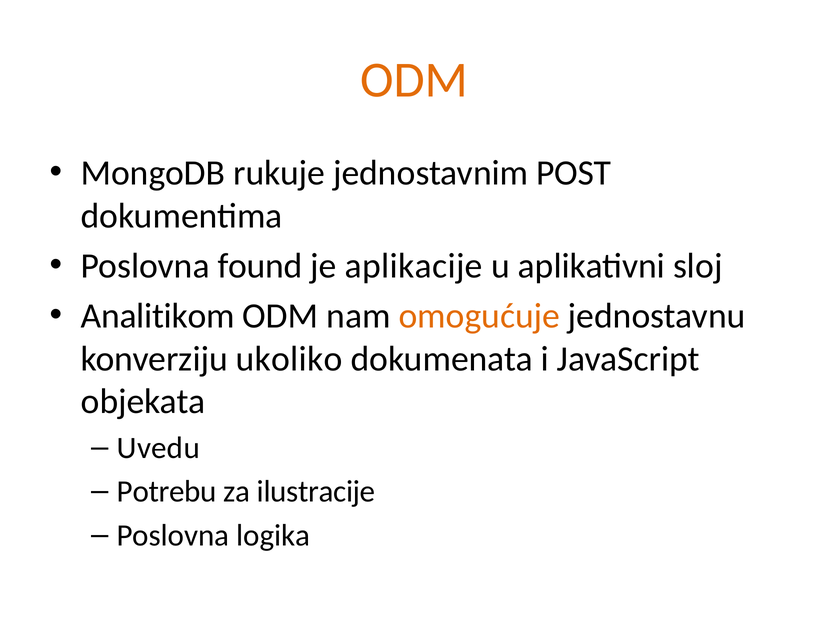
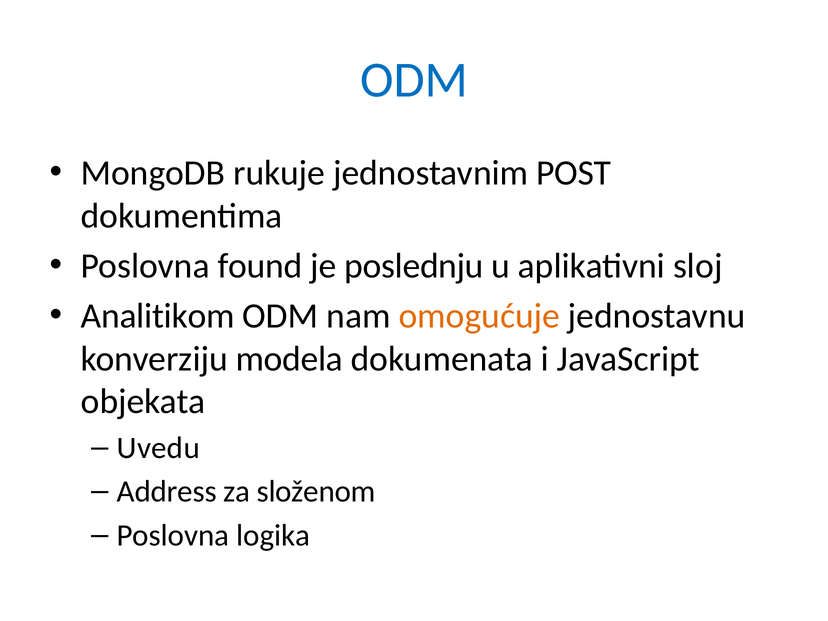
ODM at (414, 80) colour: orange -> blue
aplikacije: aplikacije -> poslednju
ukoliko: ukoliko -> modela
Potrebu: Potrebu -> Address
ilustracije: ilustracije -> složenom
